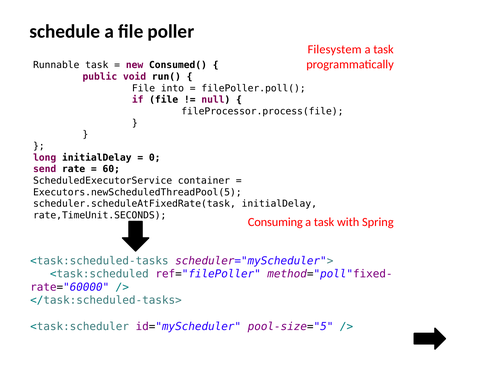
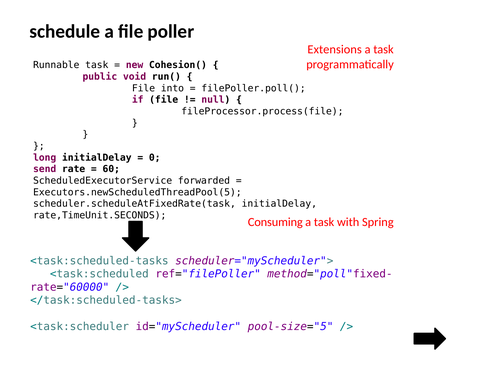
Filesystem: Filesystem -> Extensions
Consumed(: Consumed( -> Cohesion(
container: container -> forwarded
